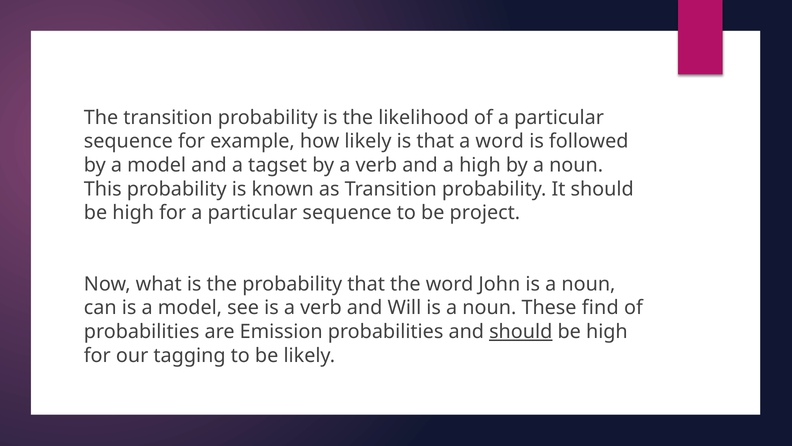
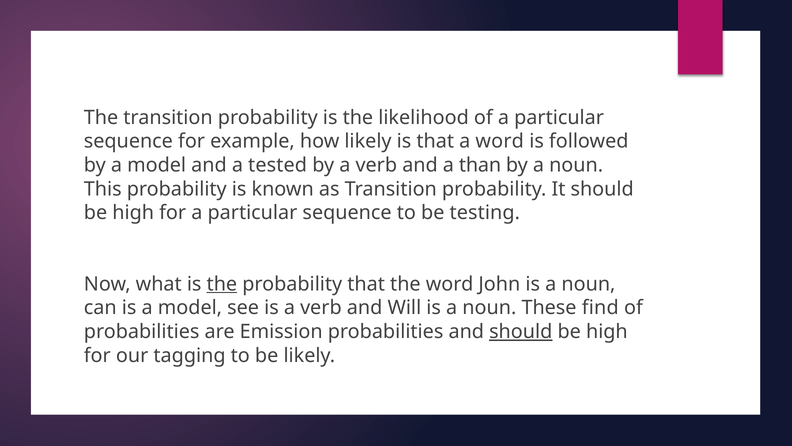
tagset: tagset -> tested
a high: high -> than
project: project -> testing
the at (222, 284) underline: none -> present
